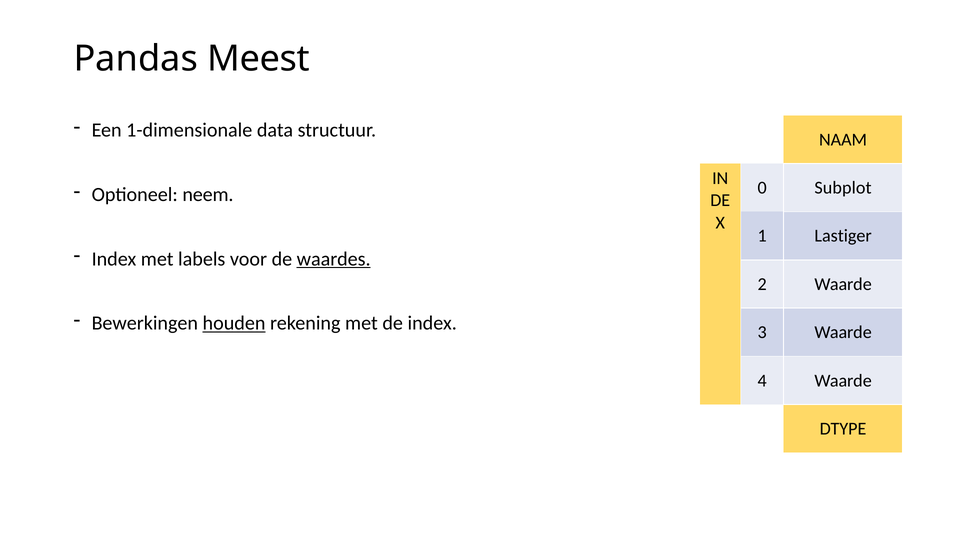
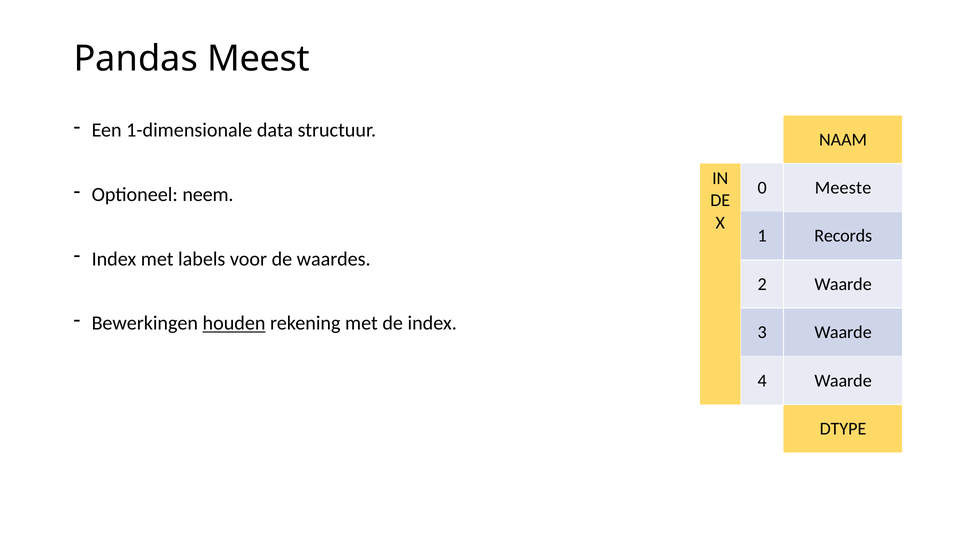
Subplot: Subplot -> Meeste
Lastiger: Lastiger -> Records
waardes underline: present -> none
